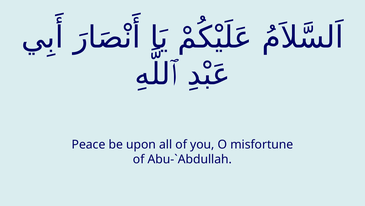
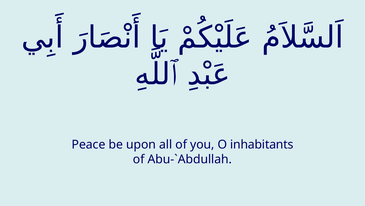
misfortune: misfortune -> inhabitants
